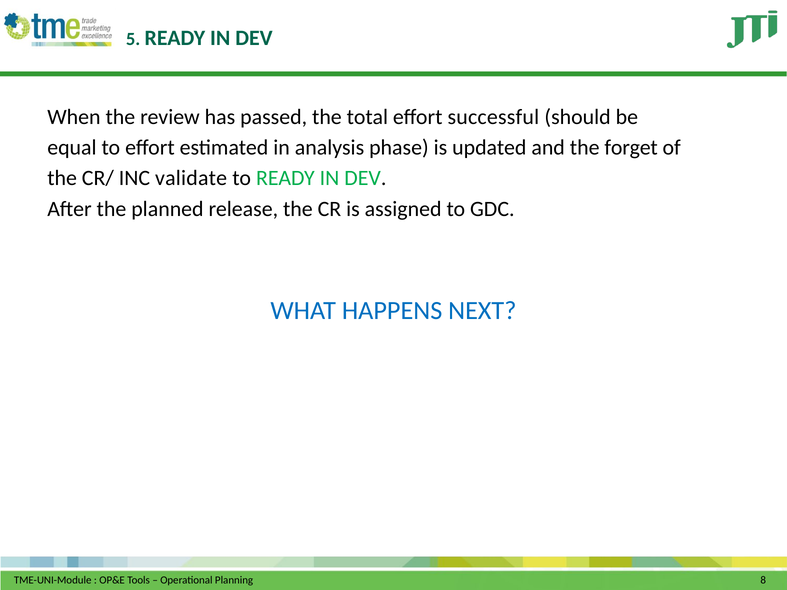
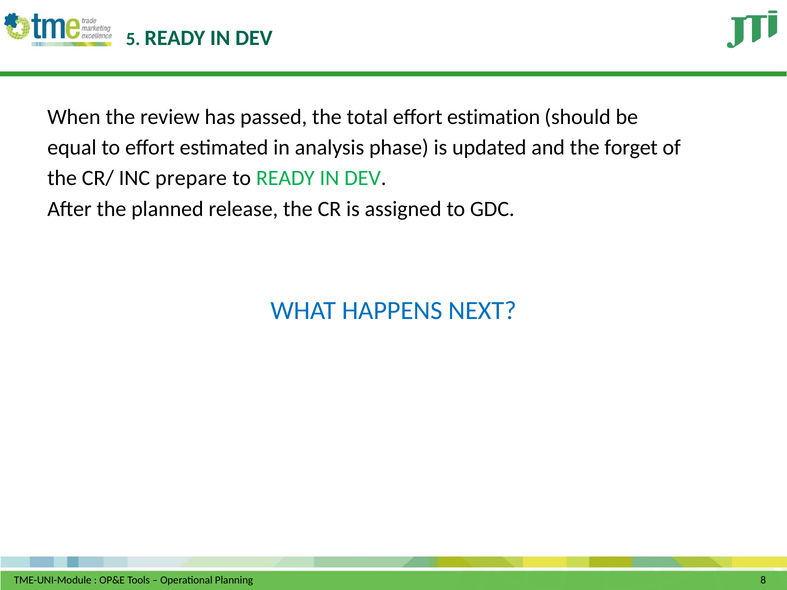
successful: successful -> estimation
validate: validate -> prepare
